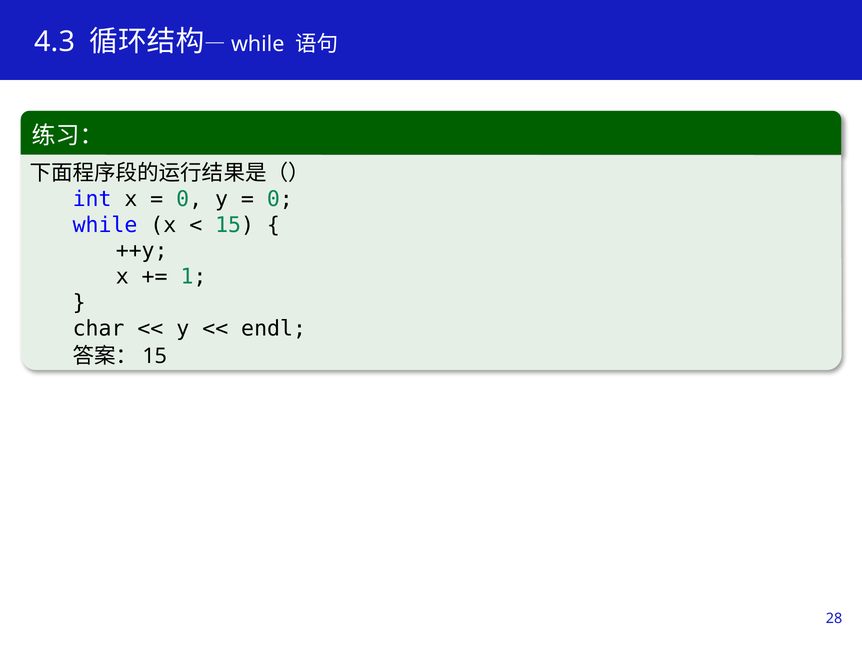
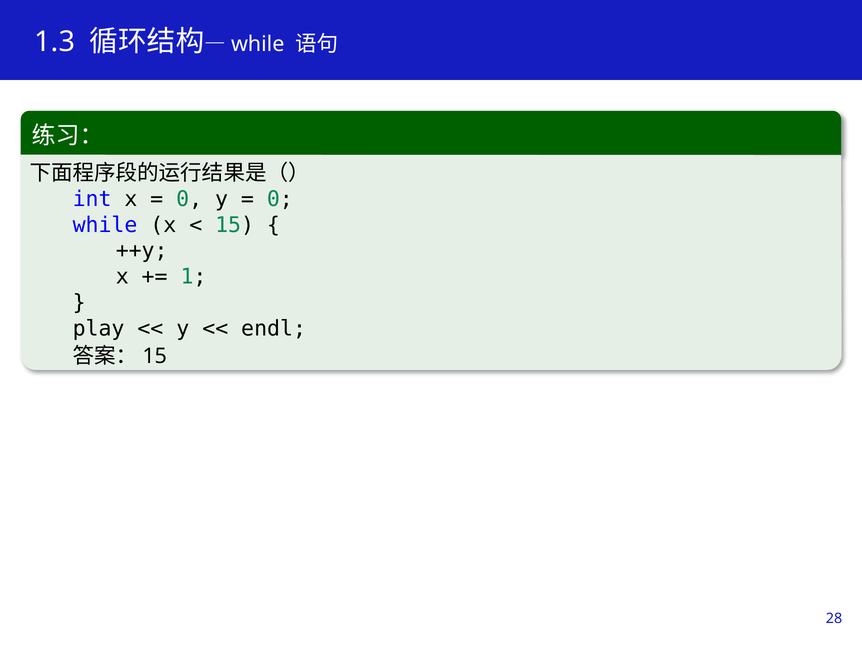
4.3: 4.3 -> 1.3
char: char -> play
